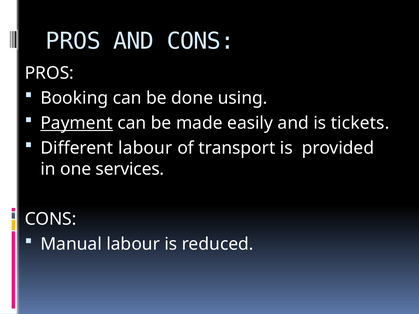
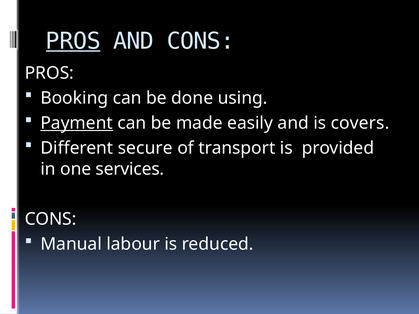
PROS at (73, 41) underline: none -> present
tickets: tickets -> covers
Different labour: labour -> secure
